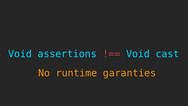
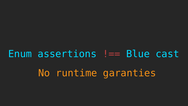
Void at (20, 54): Void -> Enum
Void at (138, 54): Void -> Blue
